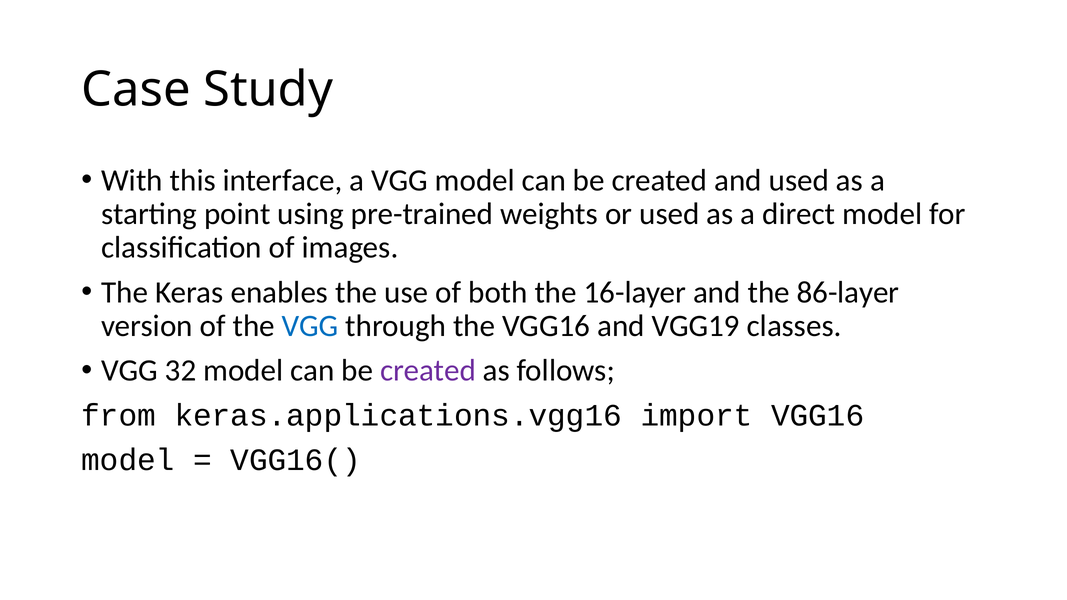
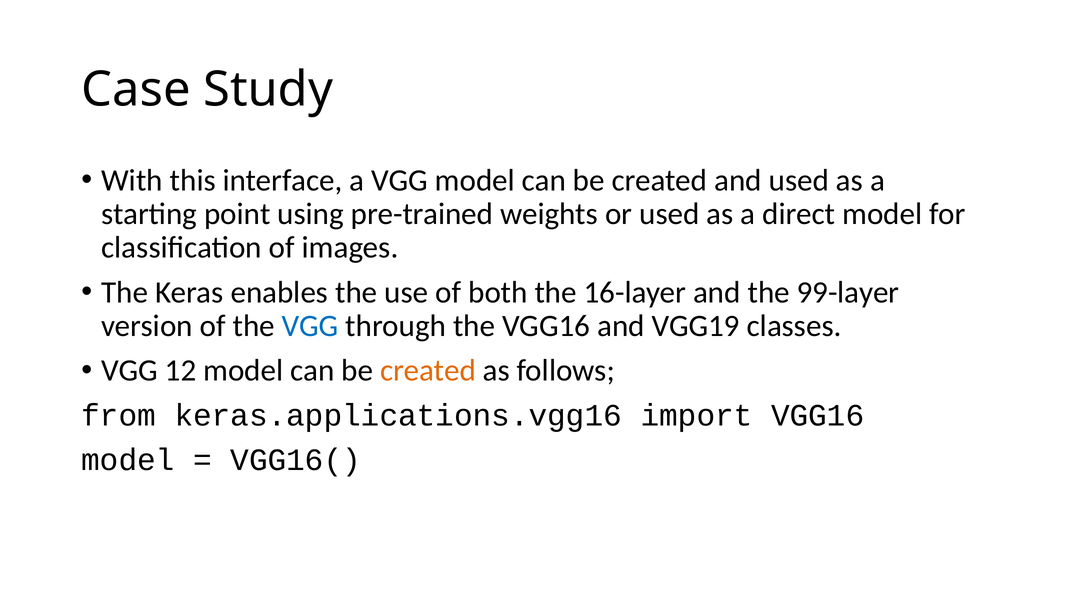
86-layer: 86-layer -> 99-layer
32: 32 -> 12
created at (428, 371) colour: purple -> orange
